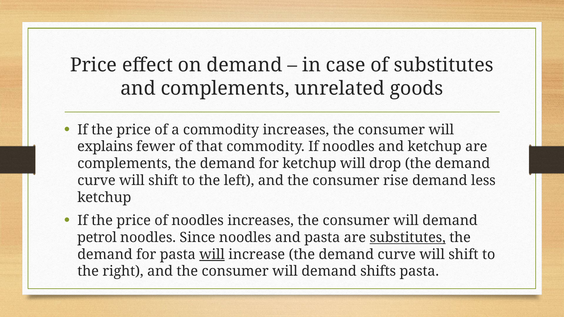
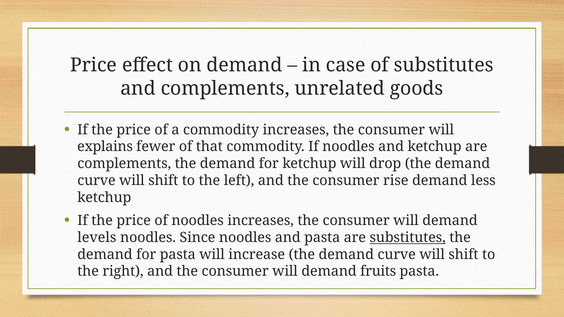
petrol: petrol -> levels
will at (212, 255) underline: present -> none
shifts: shifts -> fruits
